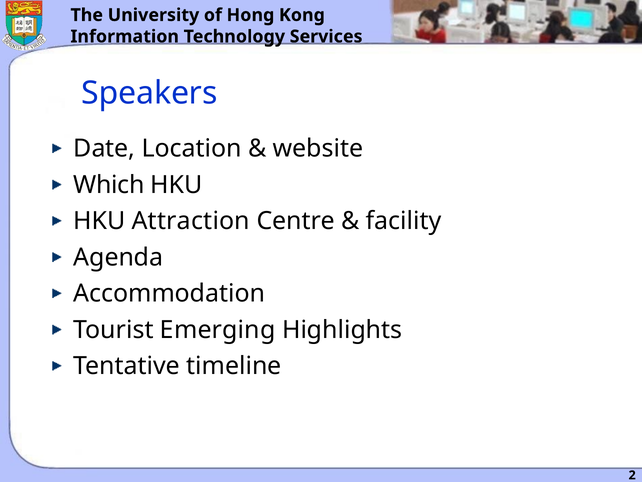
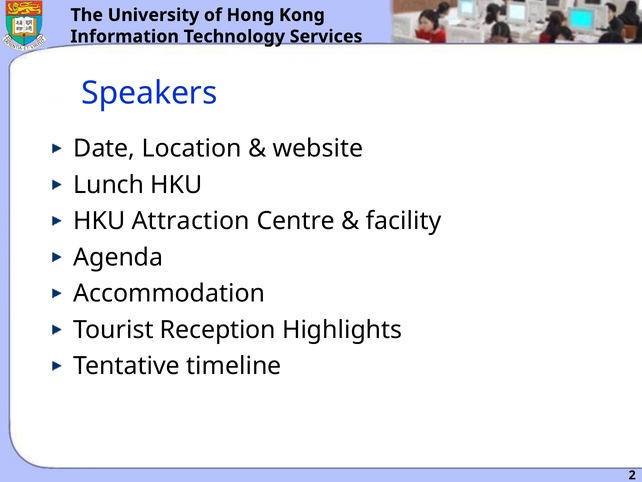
Which: Which -> Lunch
Emerging: Emerging -> Reception
